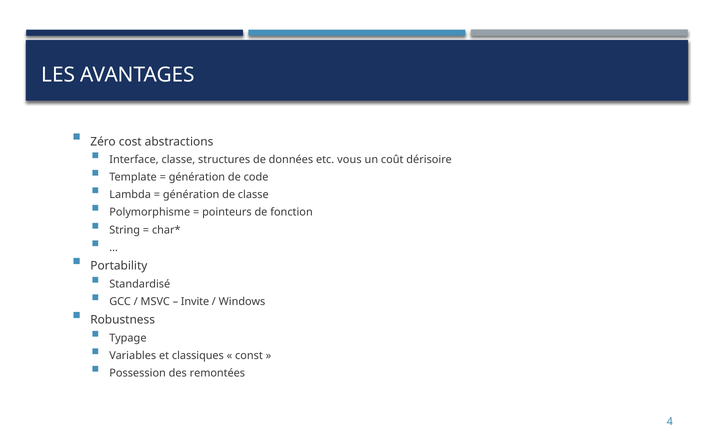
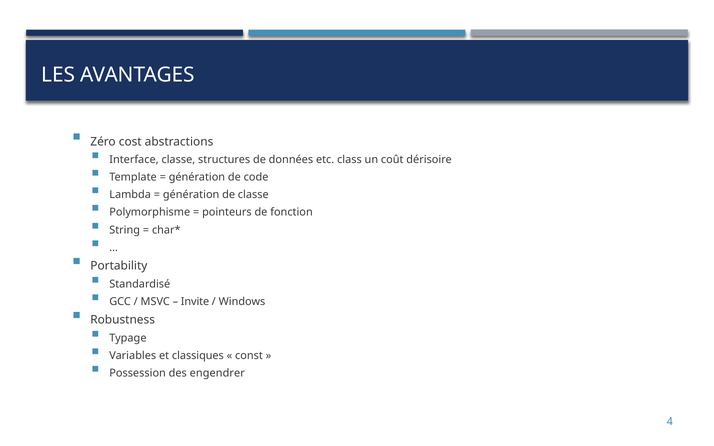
vous: vous -> class
remontées: remontées -> engendrer
